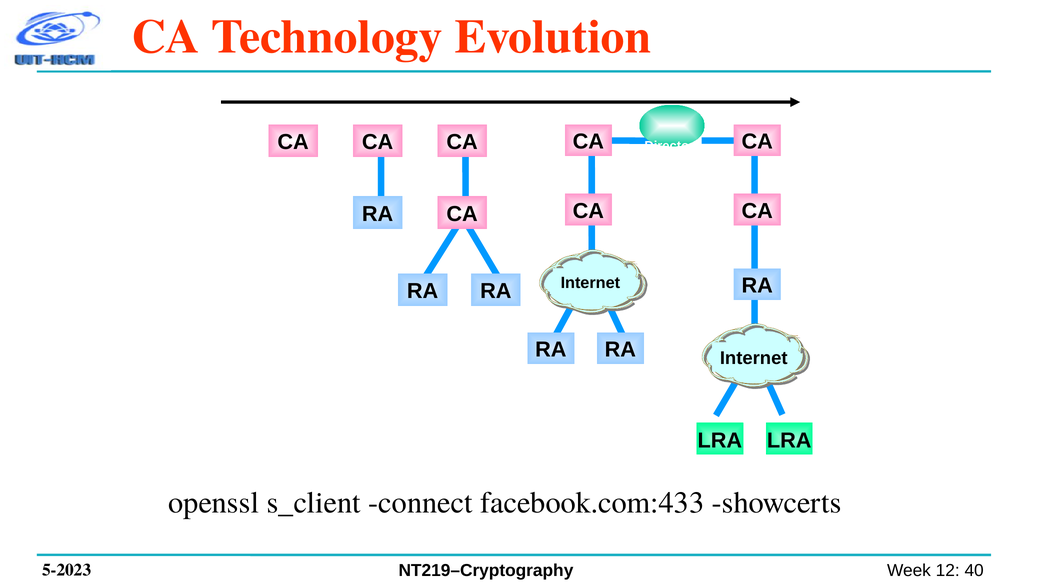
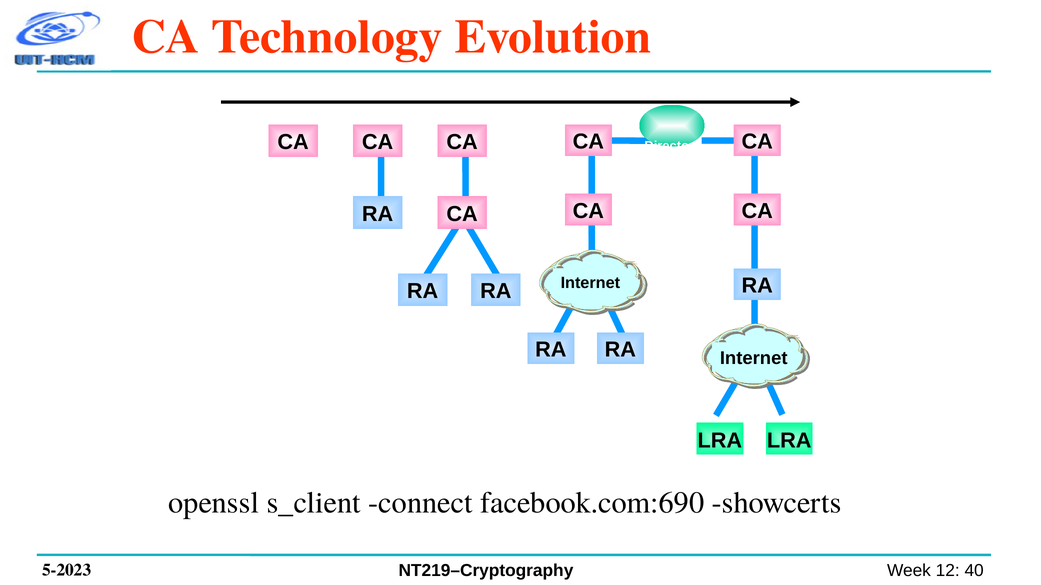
facebook.com:433: facebook.com:433 -> facebook.com:690
